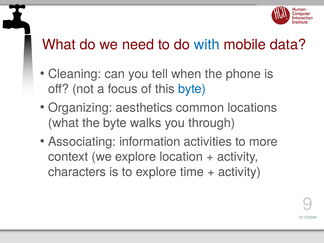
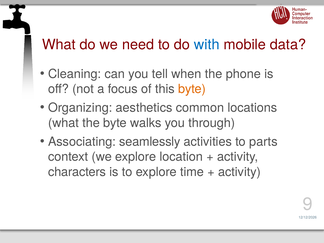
byte at (192, 89) colour: blue -> orange
information: information -> seamlessly
more: more -> parts
